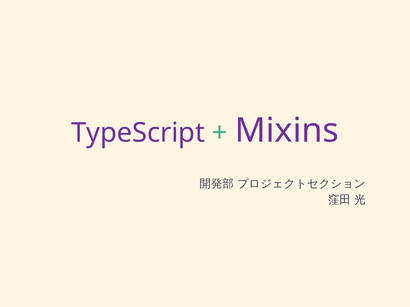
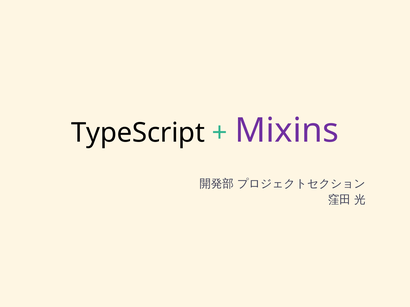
TypeScript colour: purple -> black
